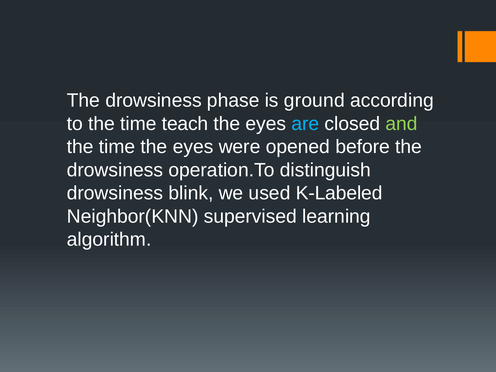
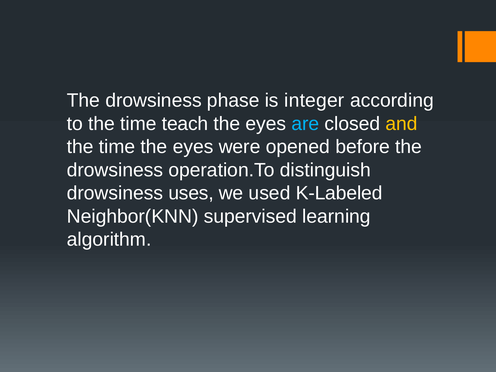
ground: ground -> integer
and colour: light green -> yellow
blink: blink -> uses
